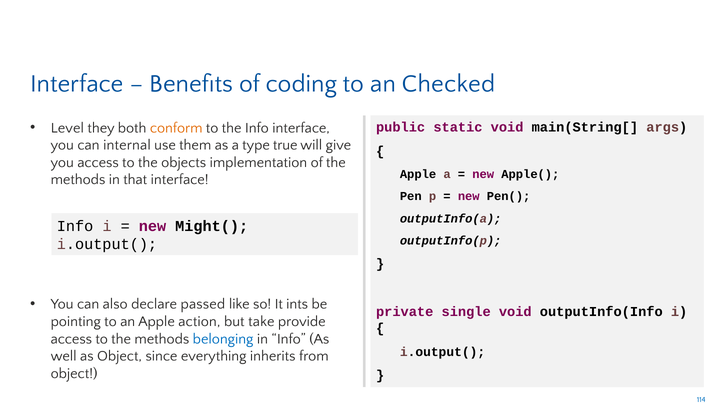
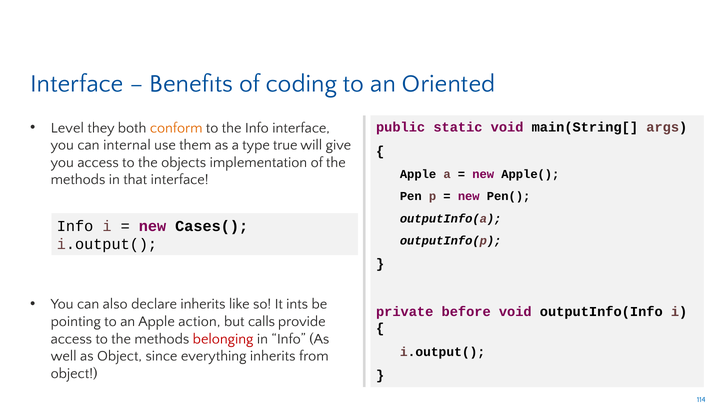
Checked: Checked -> Oriented
Might(: Might( -> Cases(
declare passed: passed -> inherits
single: single -> before
take: take -> calls
belonging colour: blue -> red
